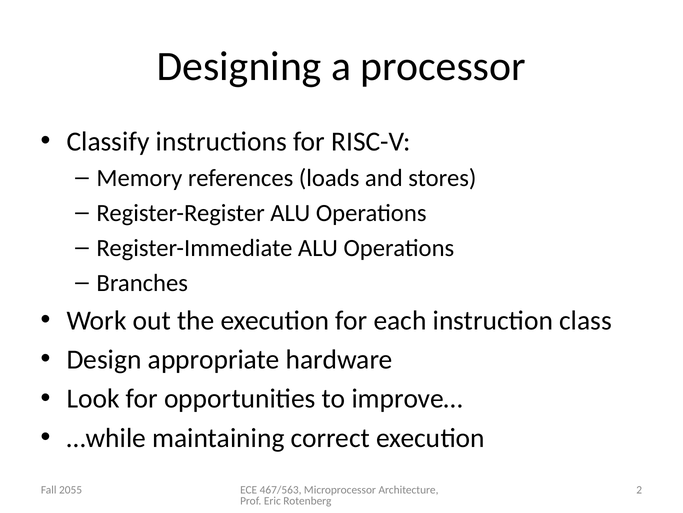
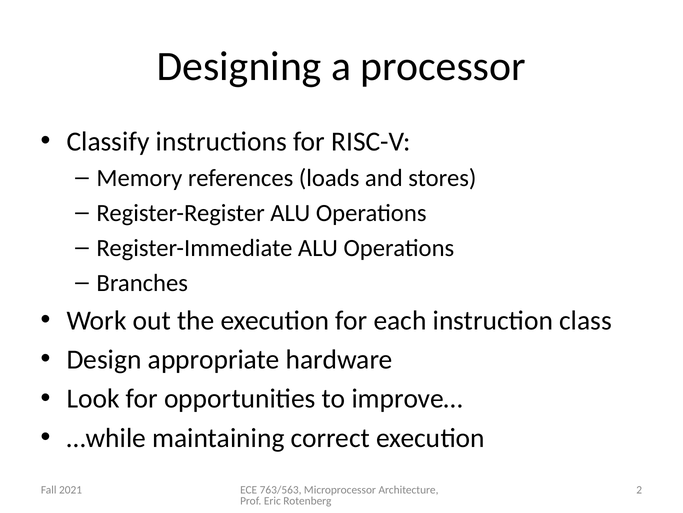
467/563: 467/563 -> 763/563
2055: 2055 -> 2021
